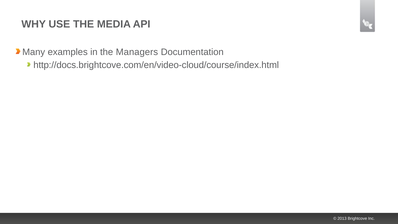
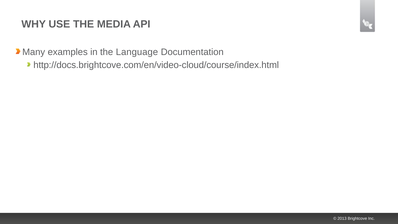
Managers: Managers -> Language
